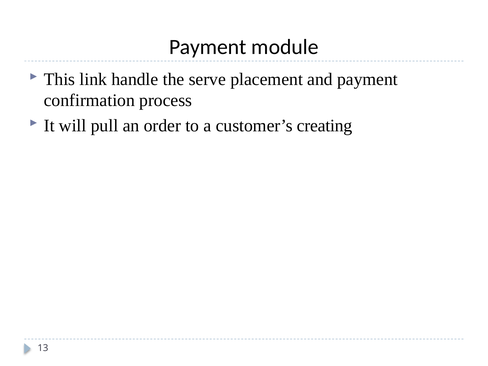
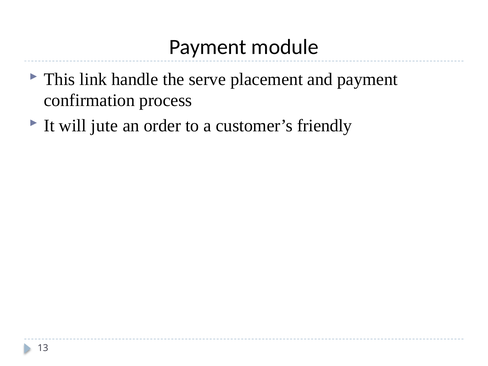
pull: pull -> jute
creating: creating -> friendly
